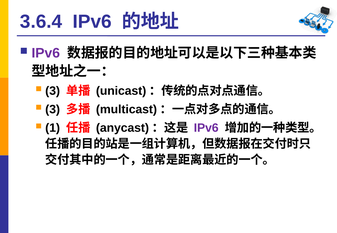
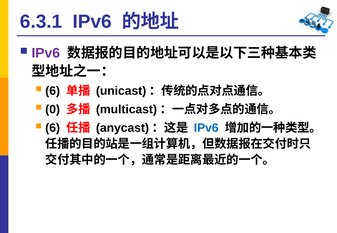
3.6.4: 3.6.4 -> 6.3.1
3 at (53, 91): 3 -> 6
3 at (53, 109): 3 -> 0
1 at (53, 128): 1 -> 6
IPv6 at (206, 128) colour: purple -> blue
